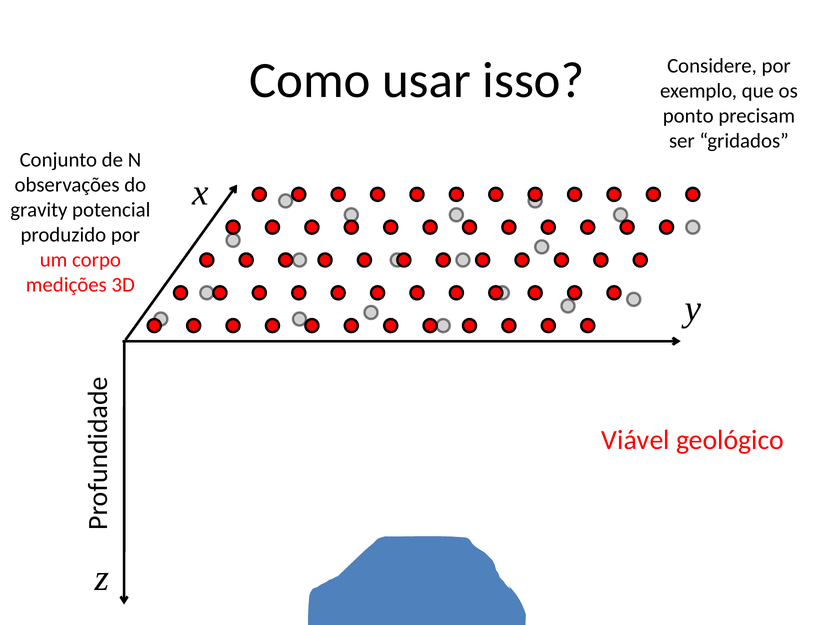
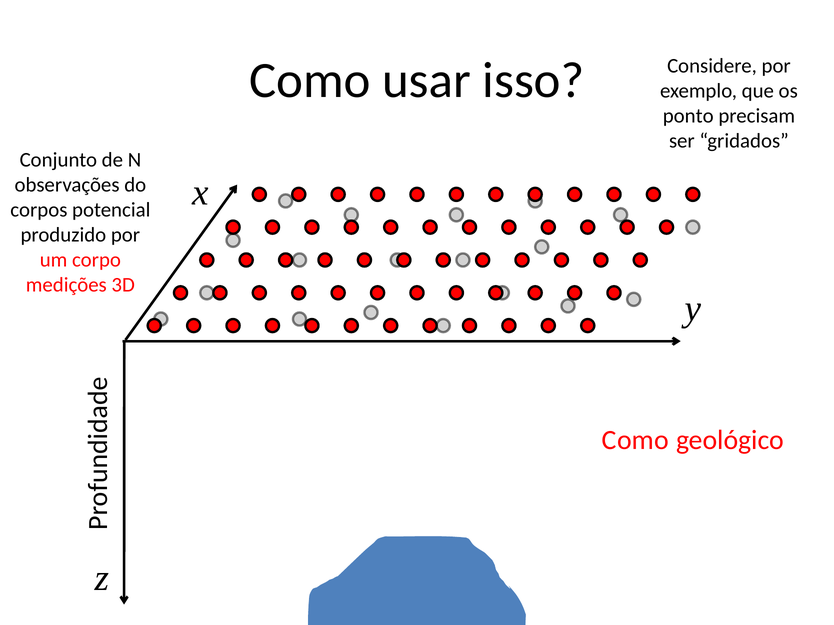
gravity: gravity -> corpos
Viável at (636, 441): Viável -> Como
